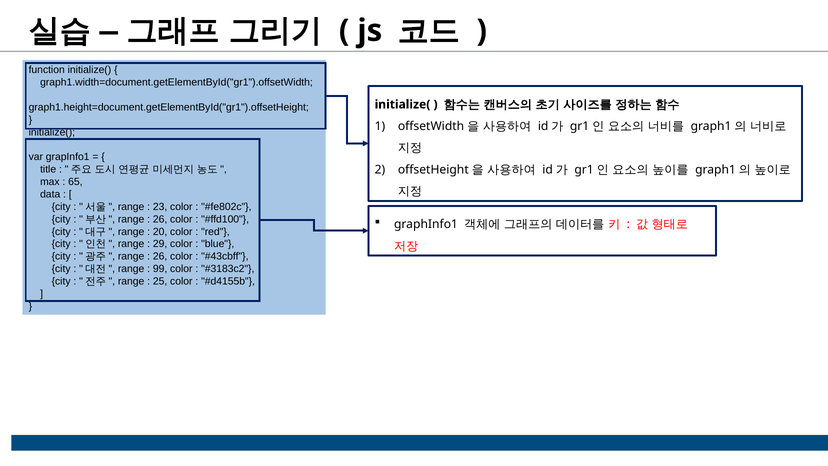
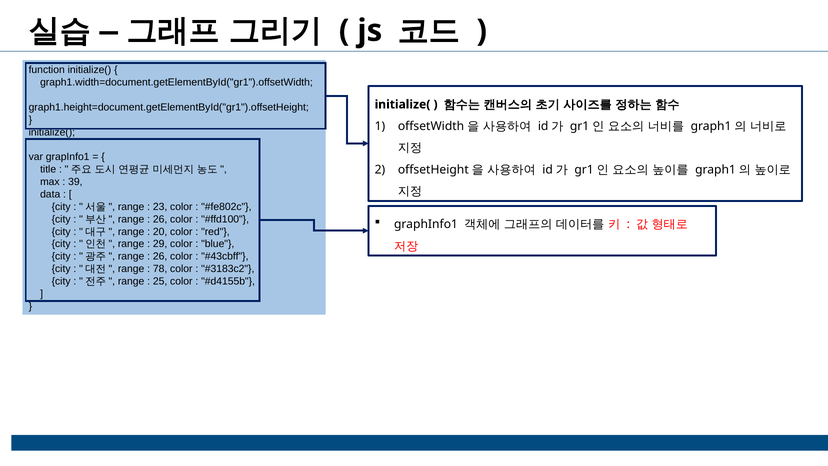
65: 65 -> 39
99: 99 -> 78
